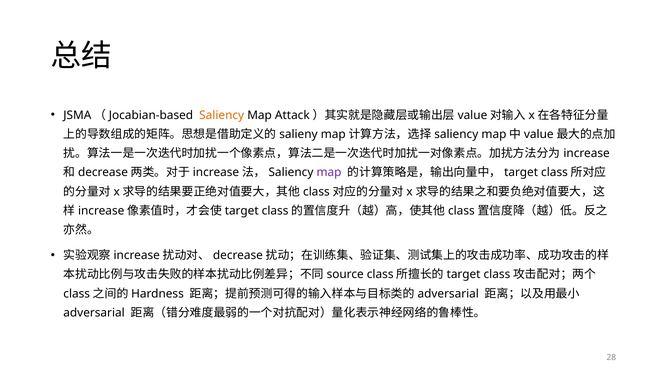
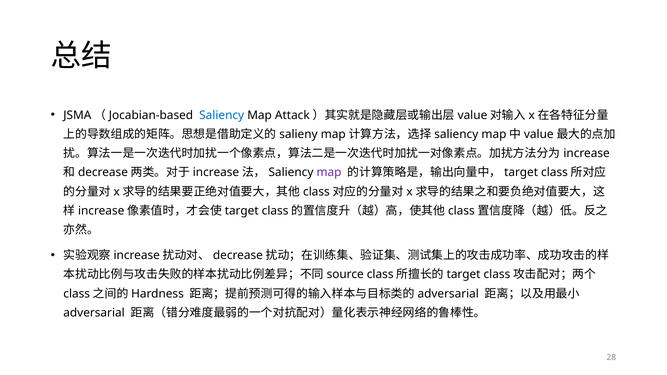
Saliency colour: orange -> blue
